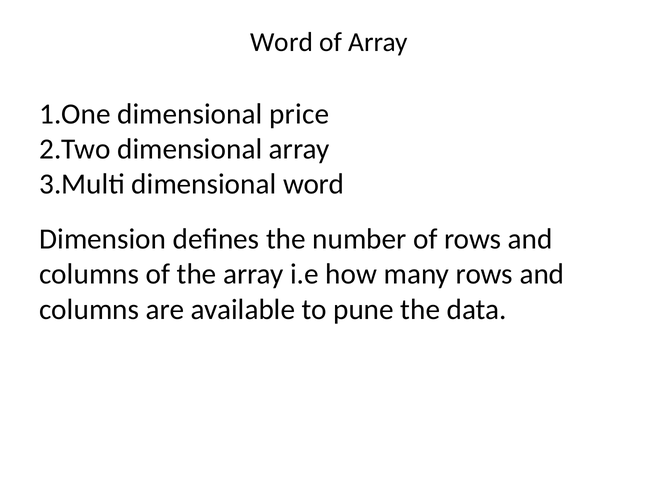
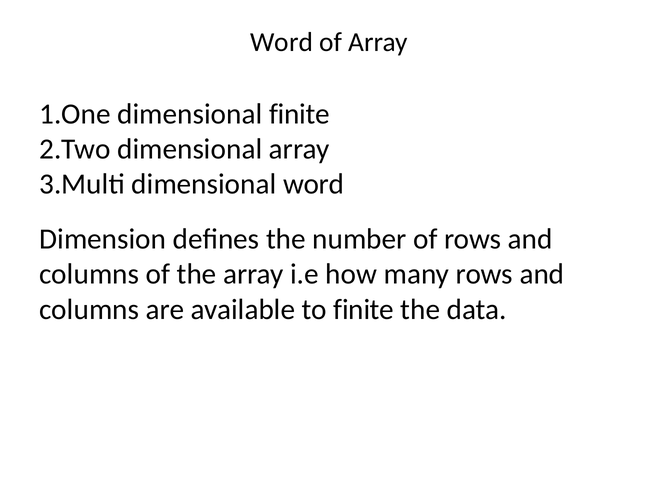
dimensional price: price -> finite
to pune: pune -> finite
